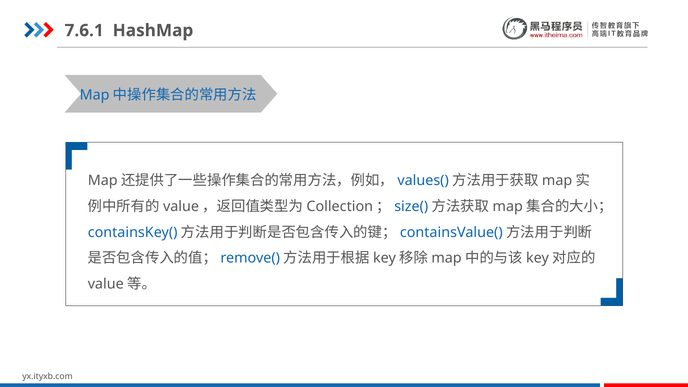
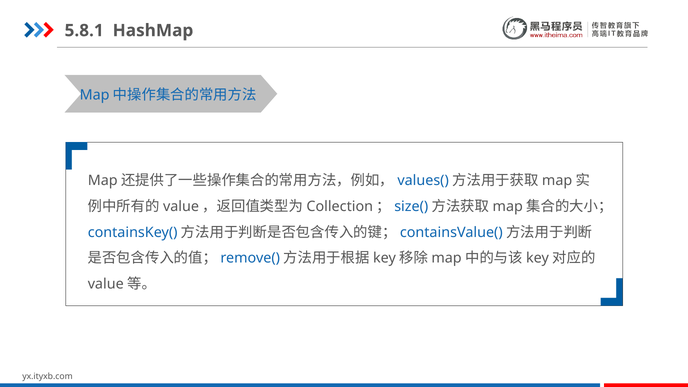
7.6.1: 7.6.1 -> 5.8.1
